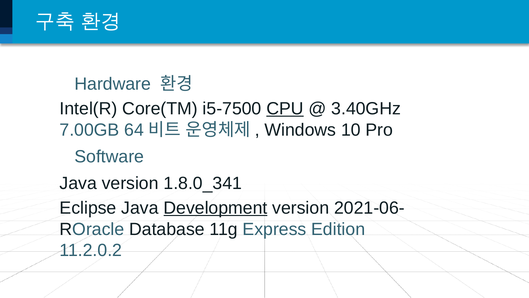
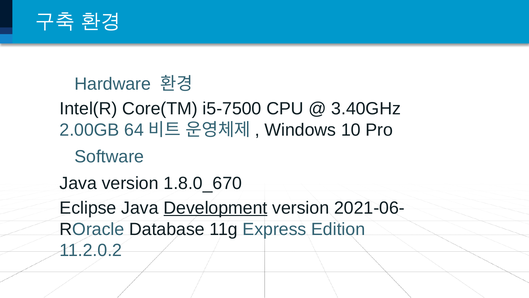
CPU underline: present -> none
7.00GB: 7.00GB -> 2.00GB
1.8.0_341: 1.8.0_341 -> 1.8.0_670
